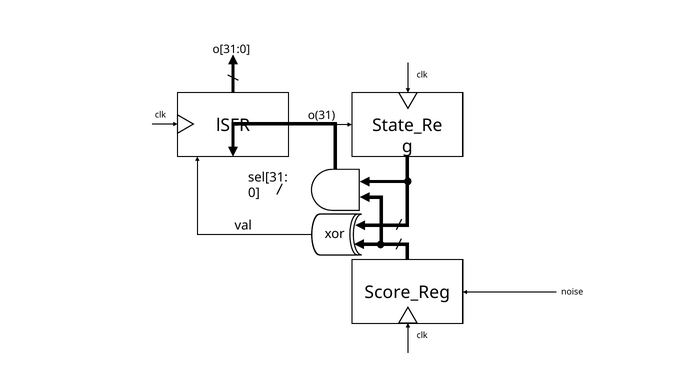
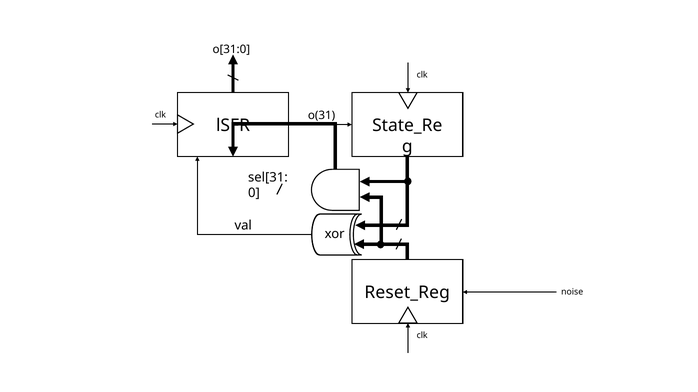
Score_Reg: Score_Reg -> Reset_Reg
